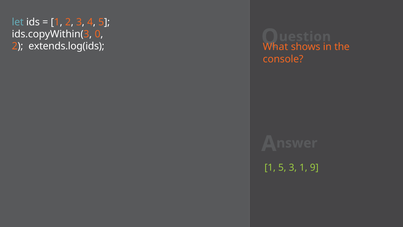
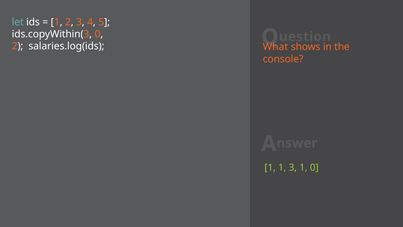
extends.log(ids: extends.log(ids -> salaries.log(ids
1 5: 5 -> 1
1 9: 9 -> 0
